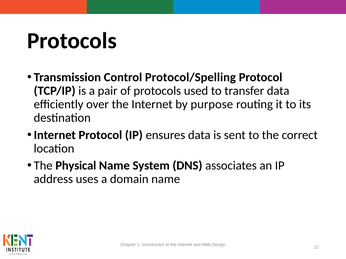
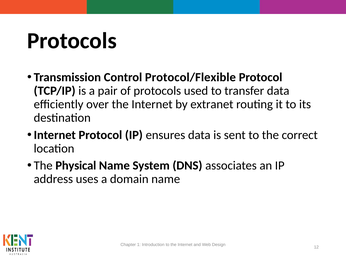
Protocol/Spelling: Protocol/Spelling -> Protocol/Flexible
purpose: purpose -> extranet
